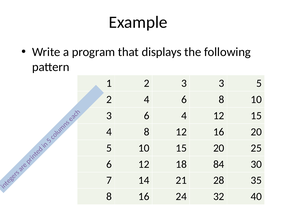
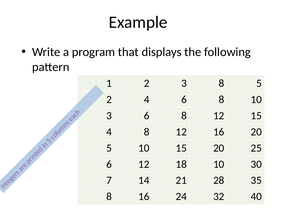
3 3: 3 -> 8
3 6 4: 4 -> 8
18 84: 84 -> 10
